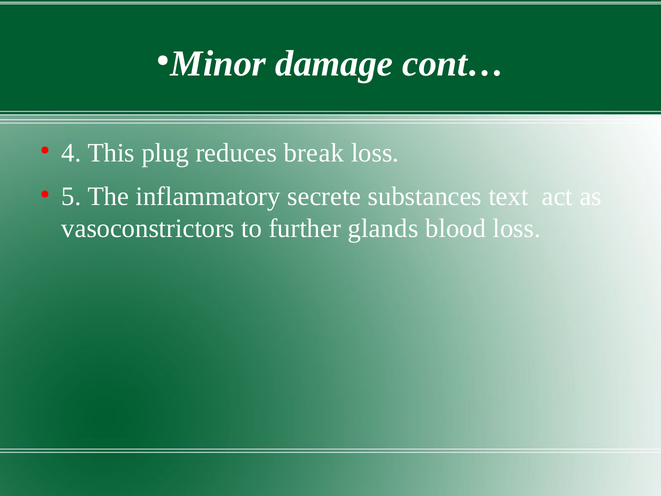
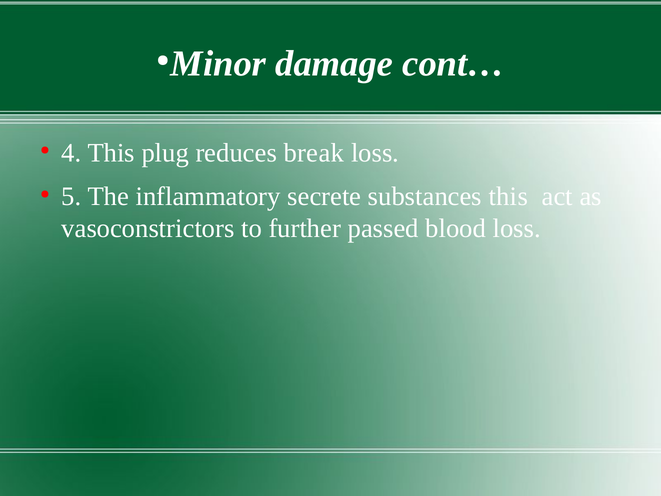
substances text: text -> this
glands: glands -> passed
